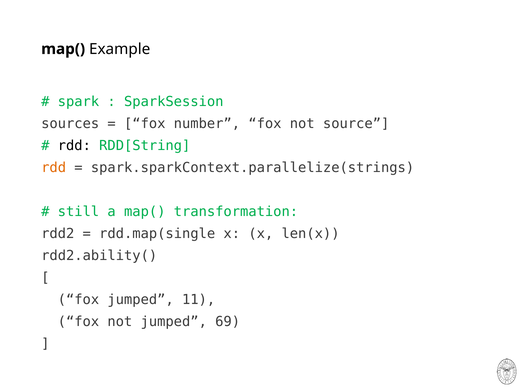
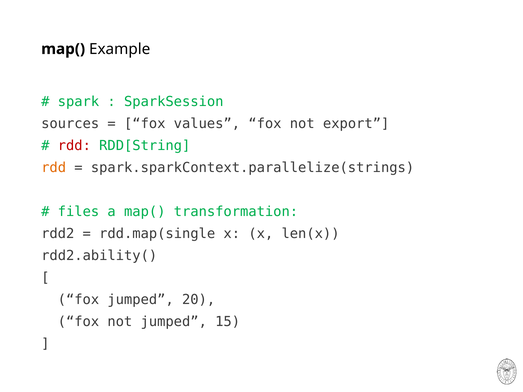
number: number -> values
source: source -> export
rdd at (74, 146) colour: black -> red
still: still -> files
11: 11 -> 20
69: 69 -> 15
